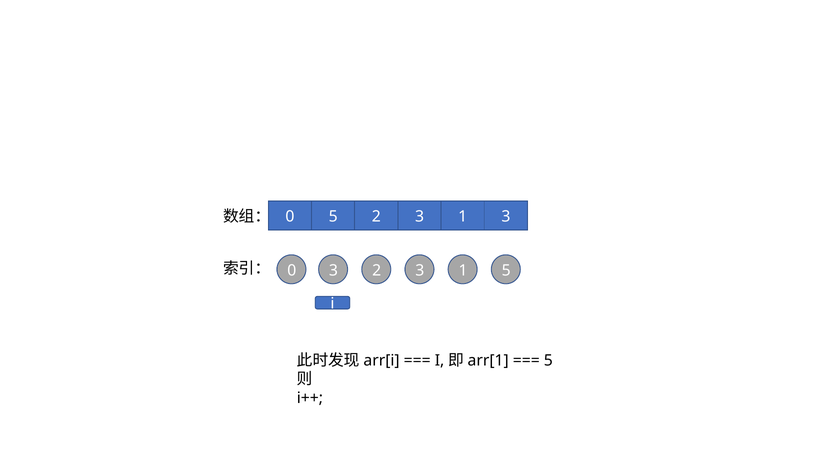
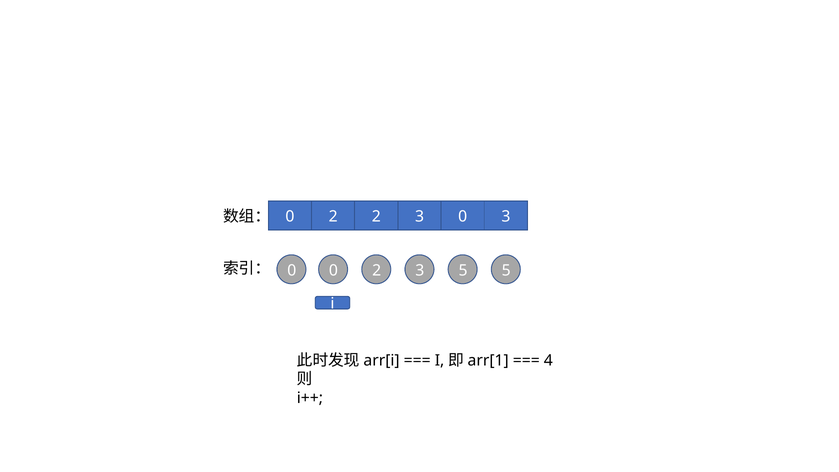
5 at (333, 217): 5 -> 2
1 at (463, 217): 1 -> 0
0 3: 3 -> 0
1 at (463, 270): 1 -> 5
5 at (548, 360): 5 -> 4
